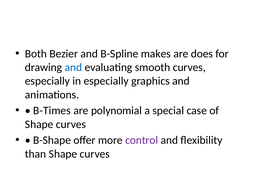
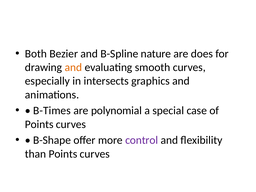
makes: makes -> nature
and at (73, 67) colour: blue -> orange
in especially: especially -> intersects
Shape at (39, 124): Shape -> Points
than Shape: Shape -> Points
